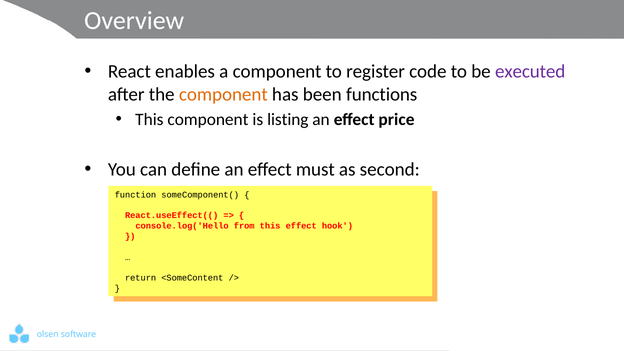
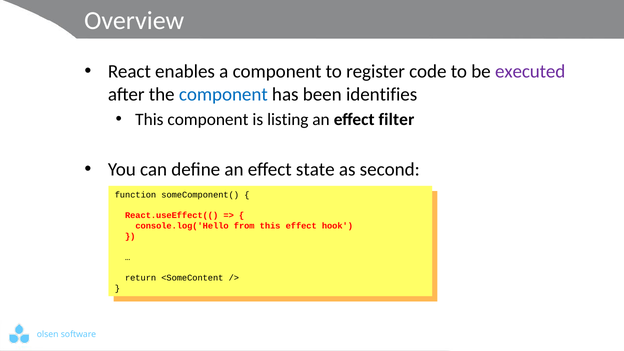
component at (223, 94) colour: orange -> blue
functions: functions -> identifies
price: price -> filter
must: must -> state
